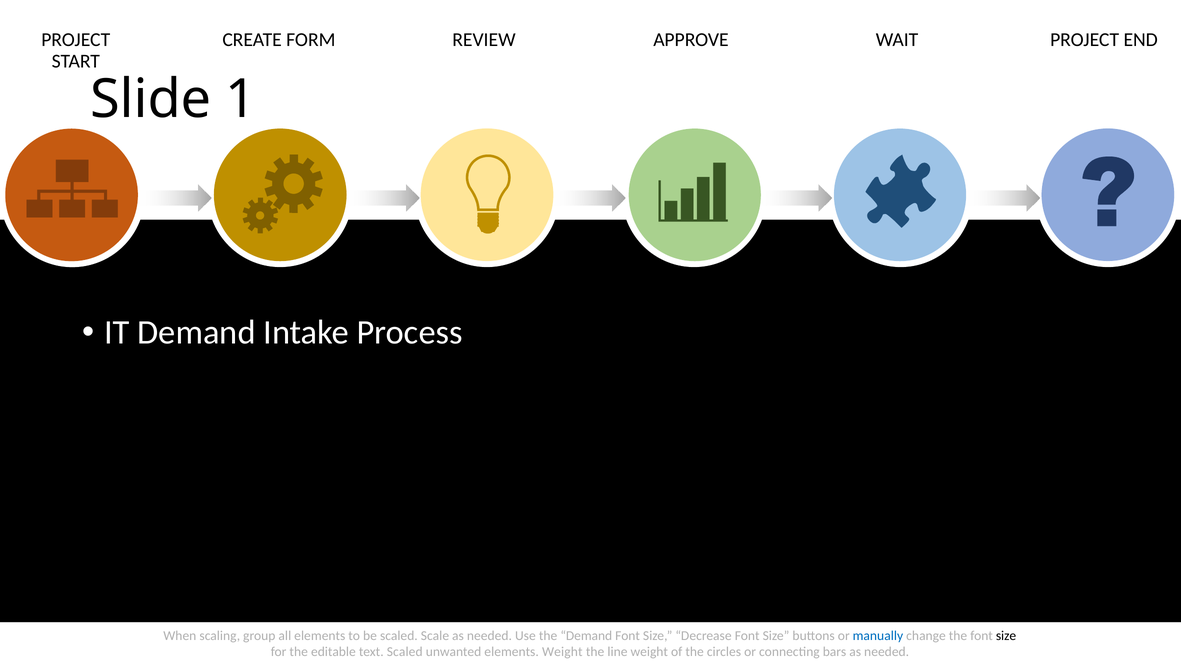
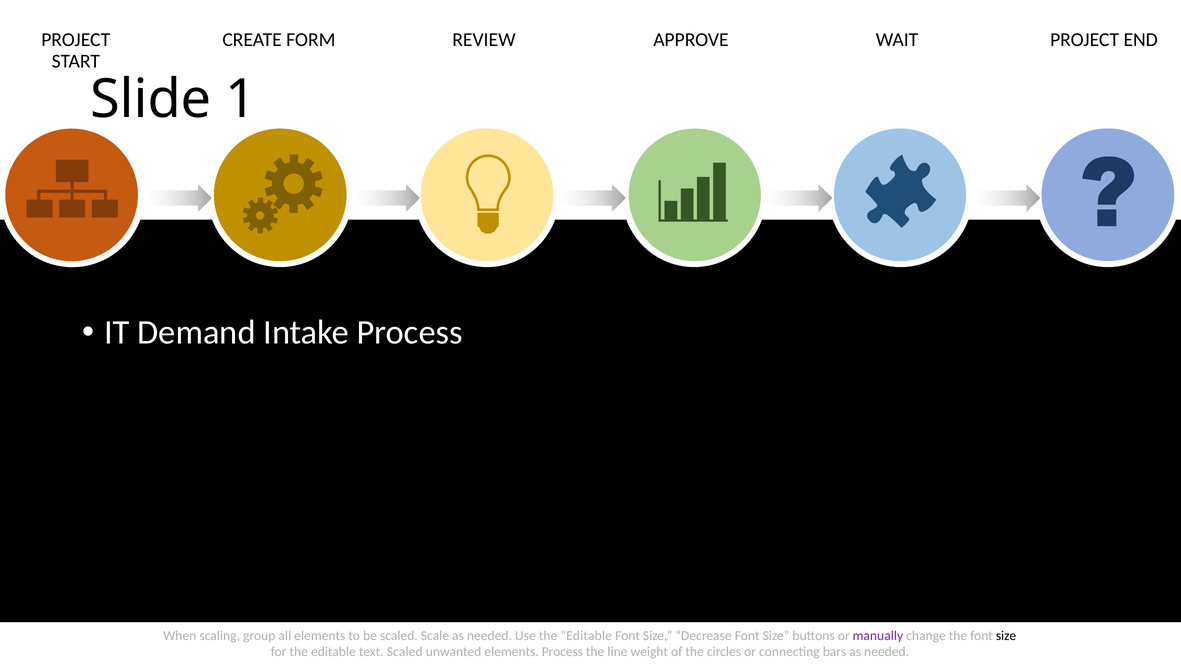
Use the Demand: Demand -> Editable
manually colour: blue -> purple
elements Weight: Weight -> Process
